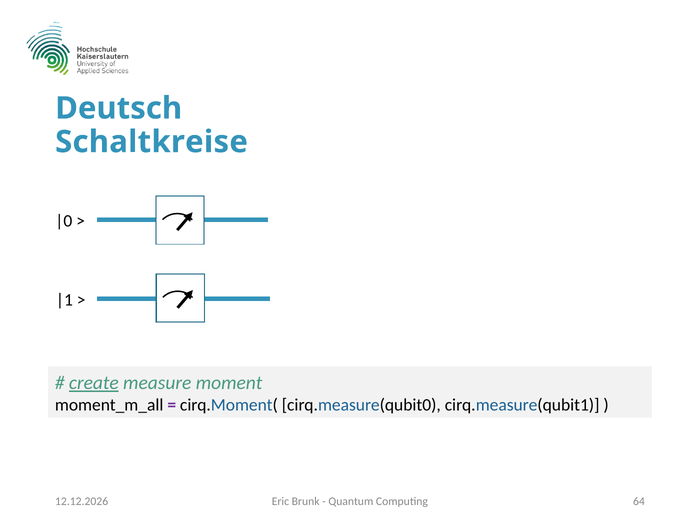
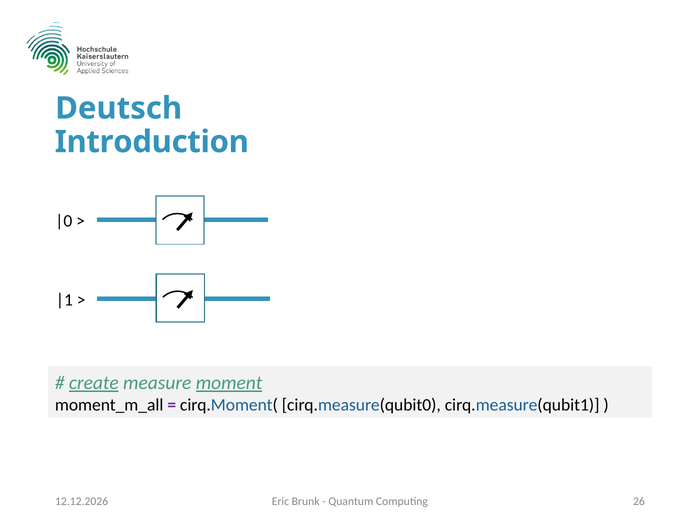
Schaltkreise: Schaltkreise -> Introduction
moment underline: none -> present
64: 64 -> 26
